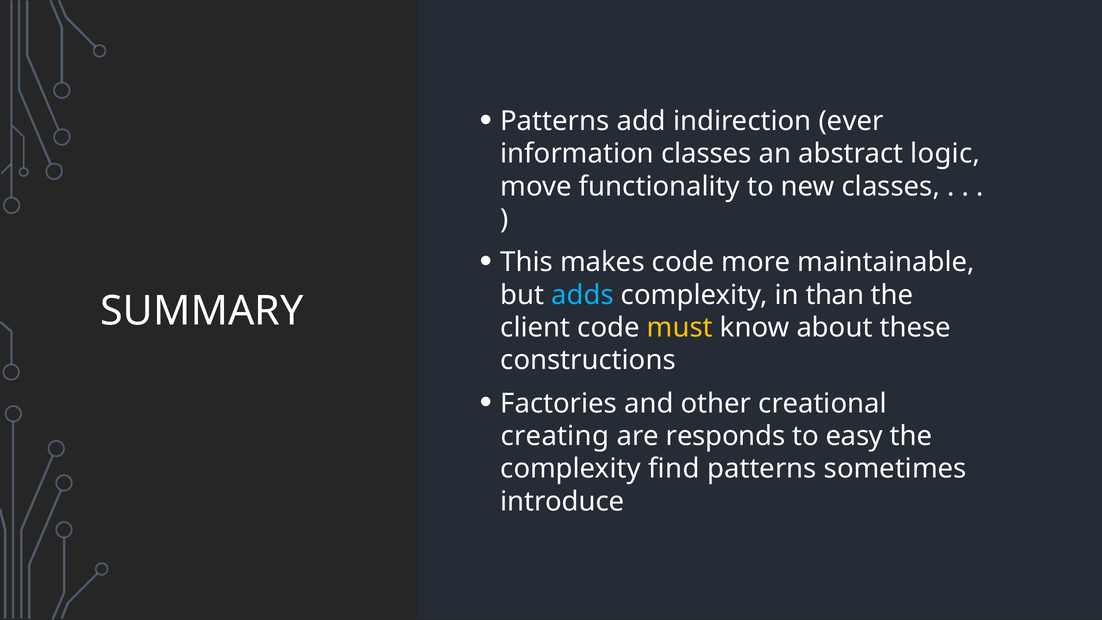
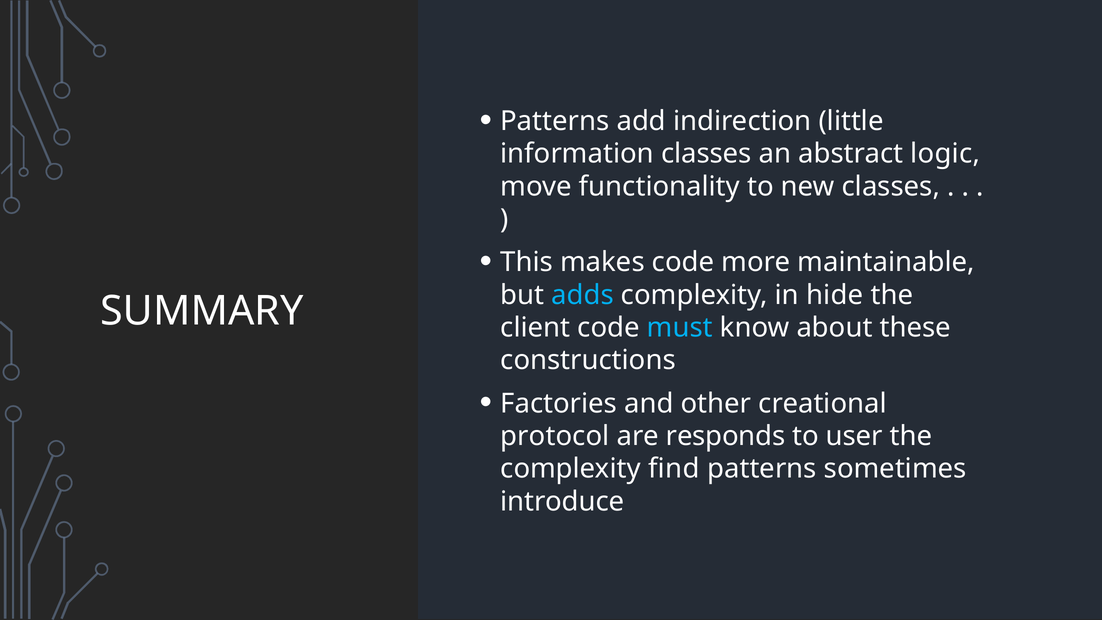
ever: ever -> little
than: than -> hide
must colour: yellow -> light blue
creating: creating -> protocol
easy: easy -> user
